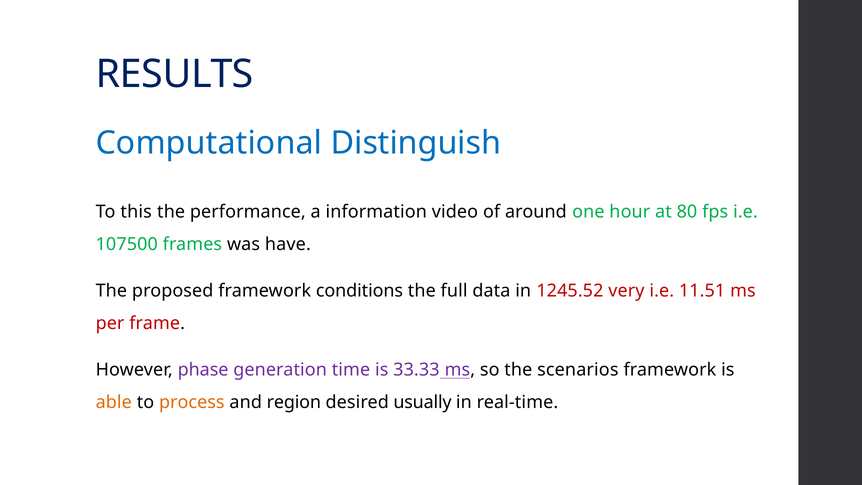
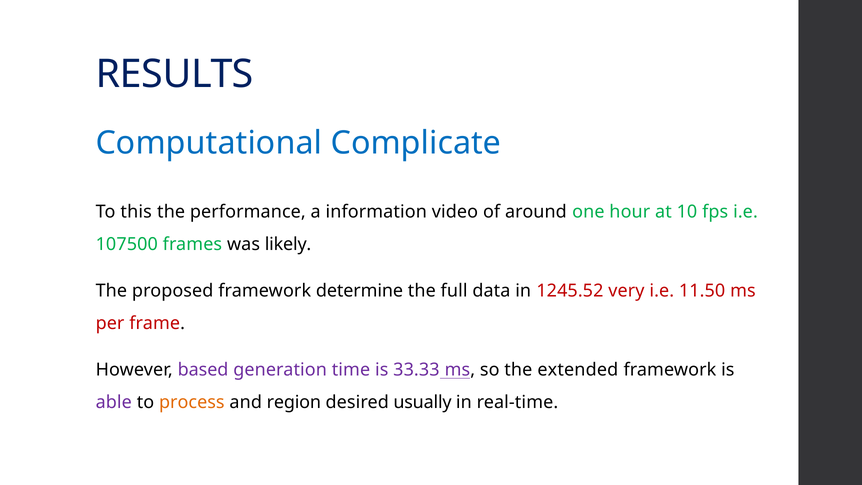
Distinguish: Distinguish -> Complicate
80: 80 -> 10
have: have -> likely
conditions: conditions -> determine
11.51: 11.51 -> 11.50
phase: phase -> based
scenarios: scenarios -> extended
able colour: orange -> purple
